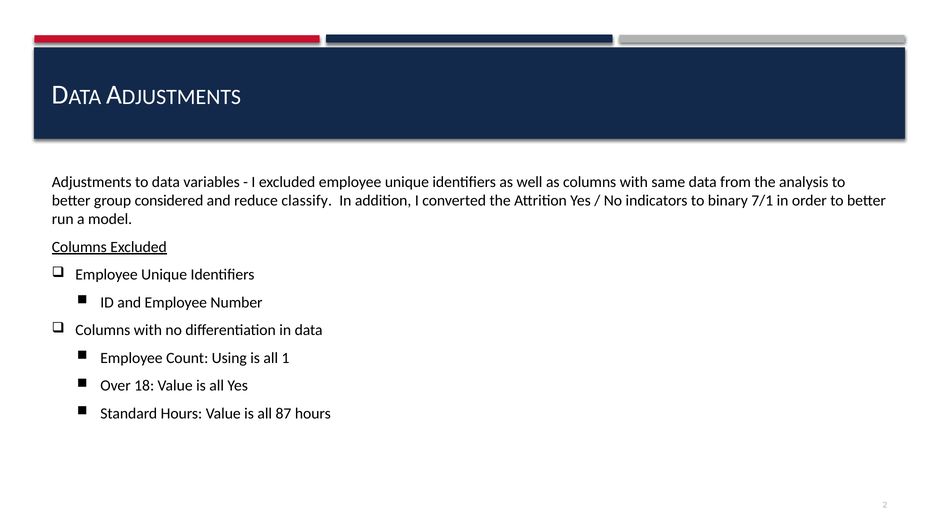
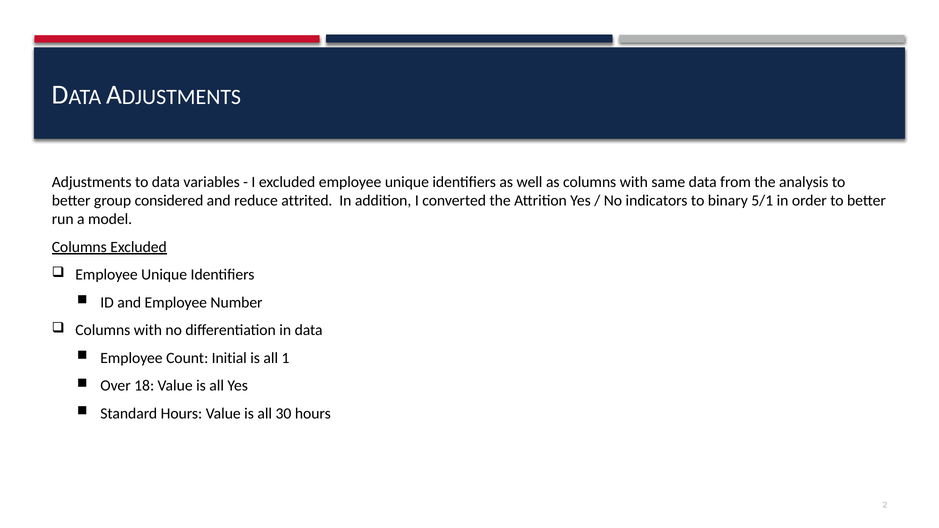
classify: classify -> attrited
7/1: 7/1 -> 5/1
Using: Using -> Initial
87: 87 -> 30
